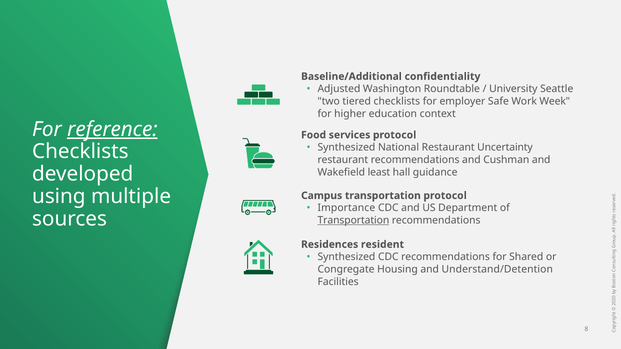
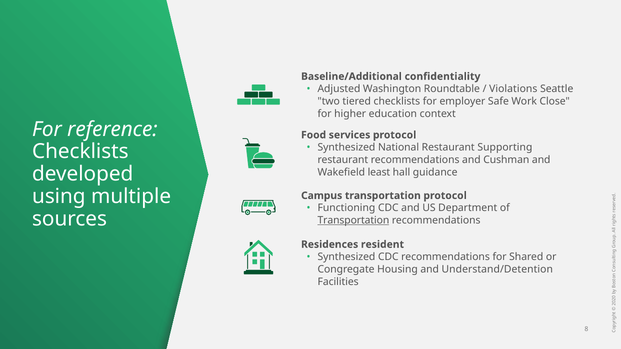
University: University -> Violations
Week: Week -> Close
reference underline: present -> none
Uncertainty: Uncertainty -> Supporting
Importance: Importance -> Functioning
